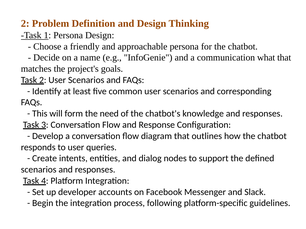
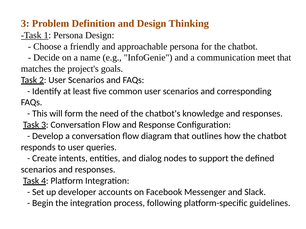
2 at (25, 24): 2 -> 3
what: what -> meet
